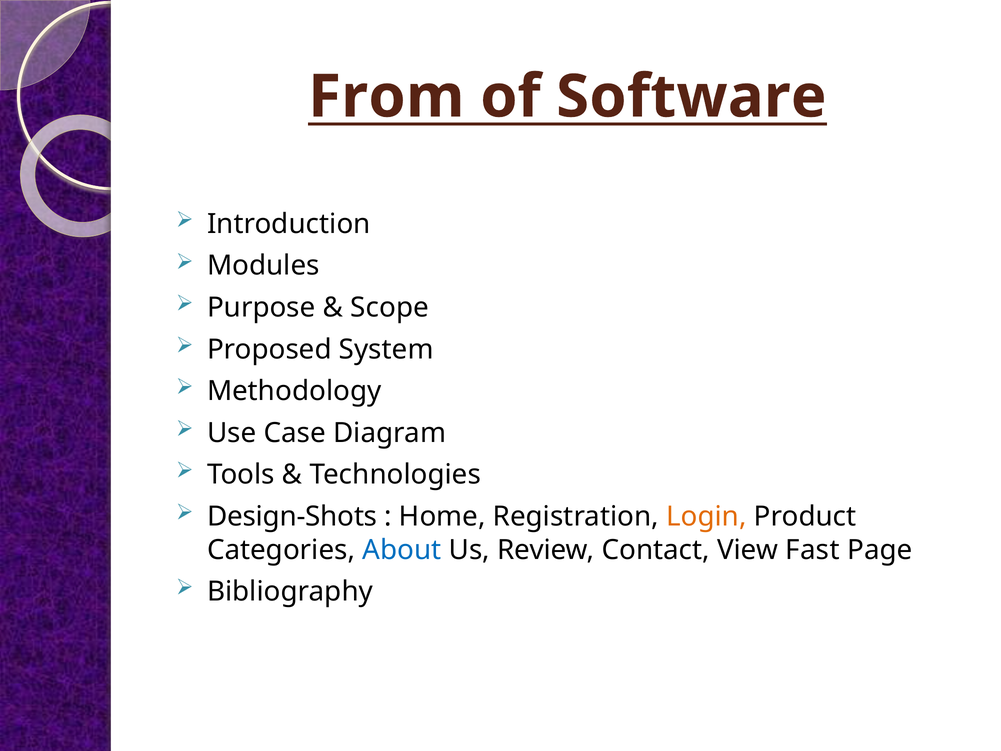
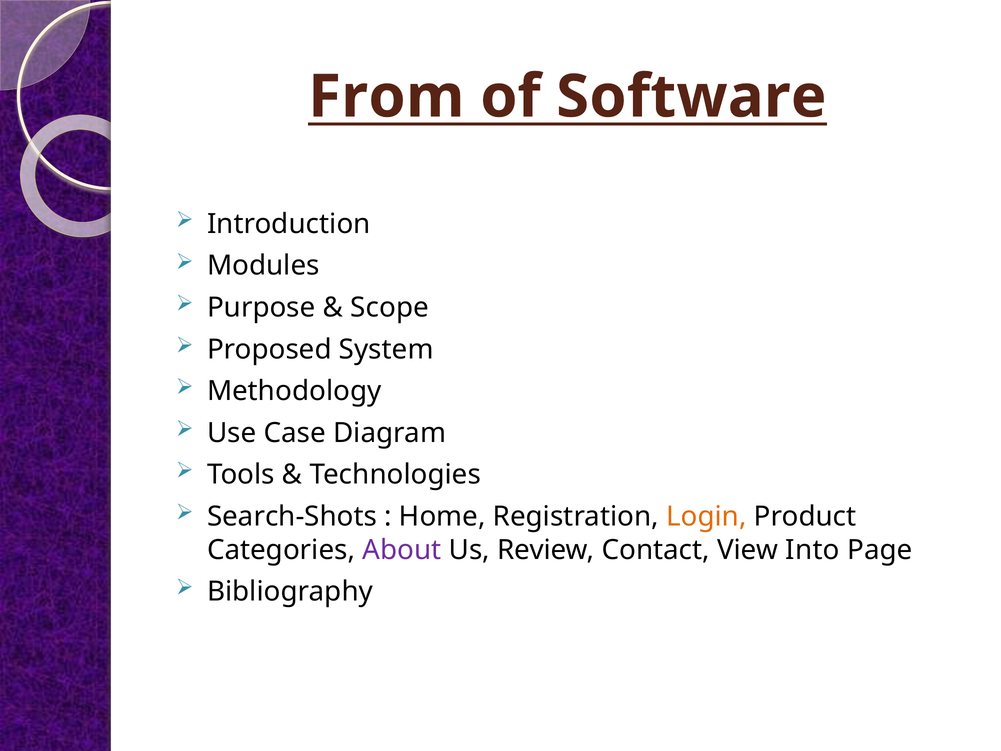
Design-Shots: Design-Shots -> Search-Shots
About colour: blue -> purple
Fast: Fast -> Into
